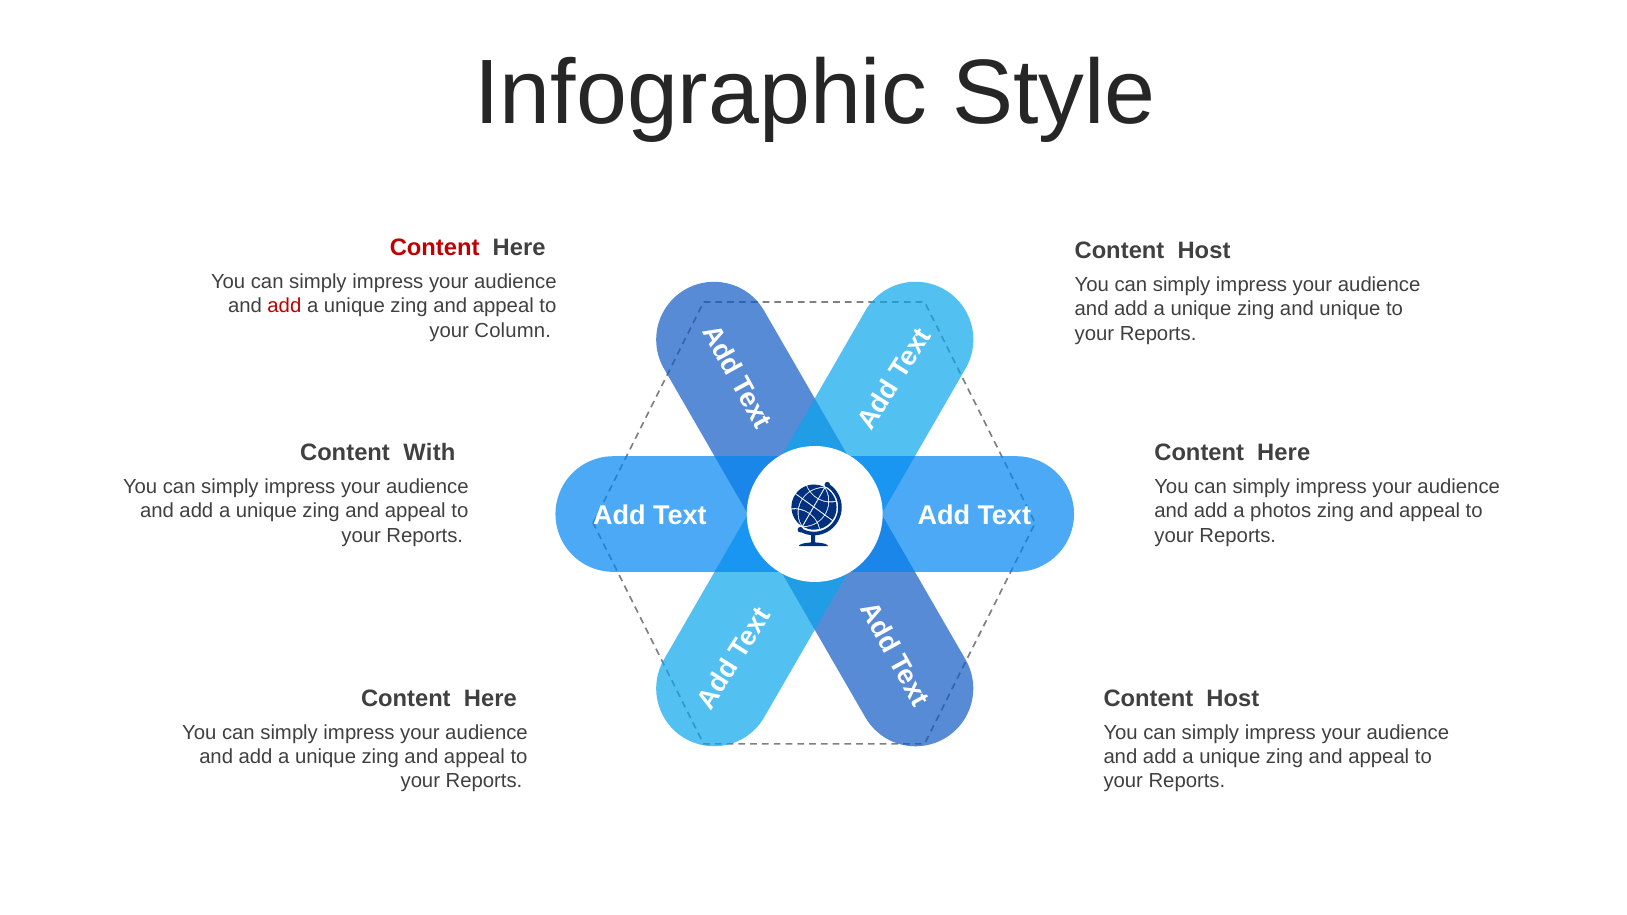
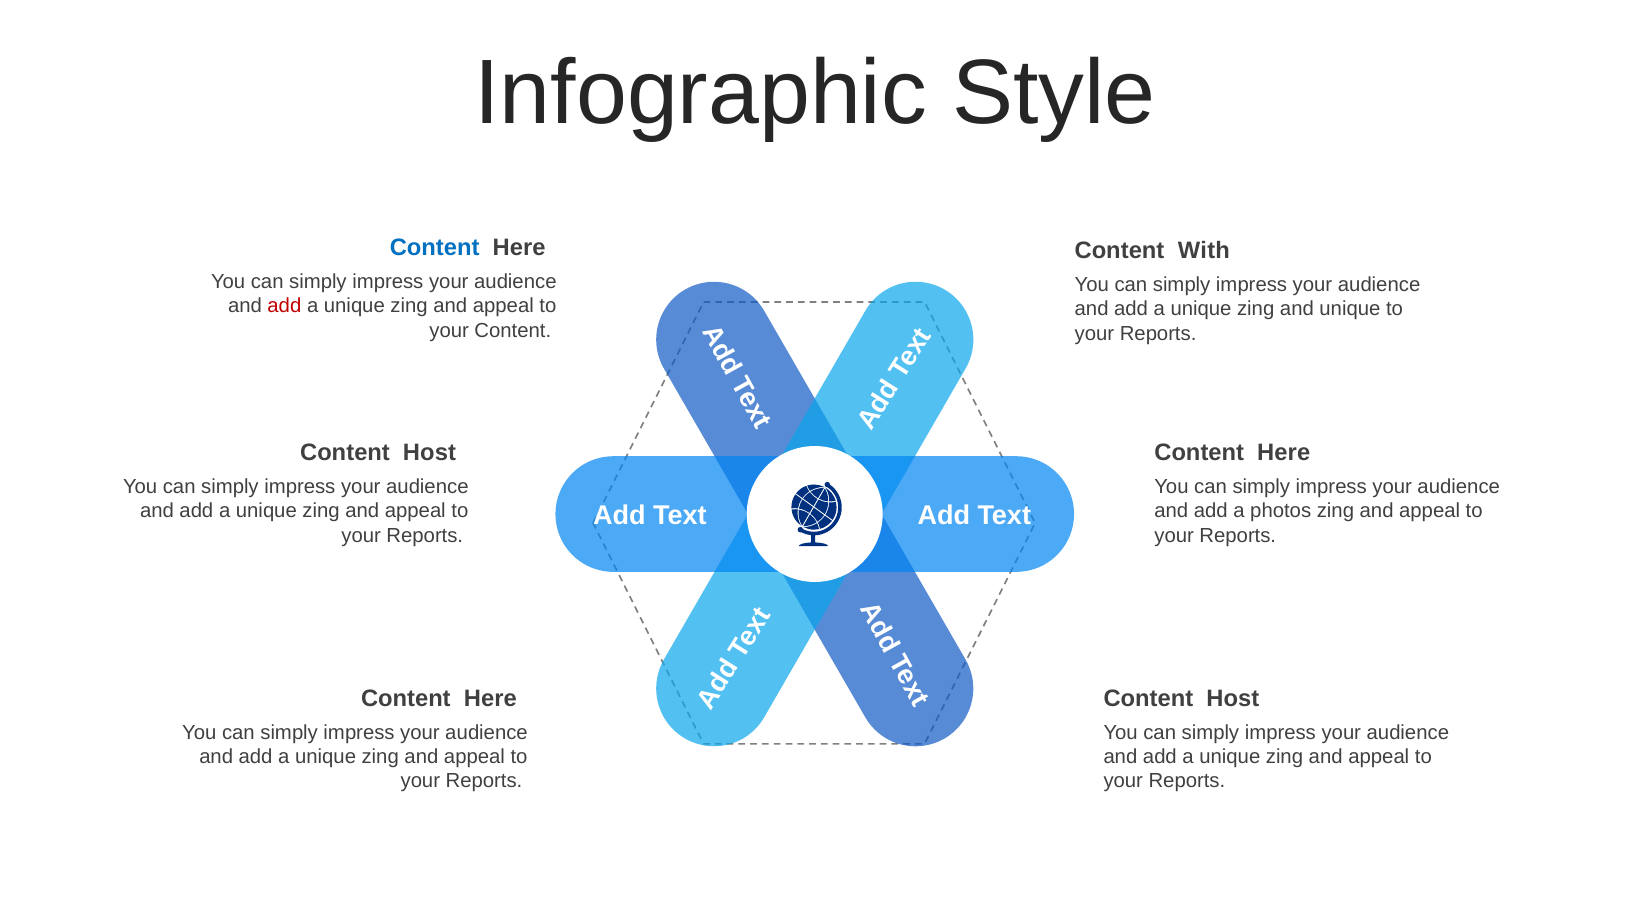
Content at (435, 248) colour: red -> blue
Host at (1204, 251): Host -> With
your Column: Column -> Content
With at (429, 453): With -> Host
